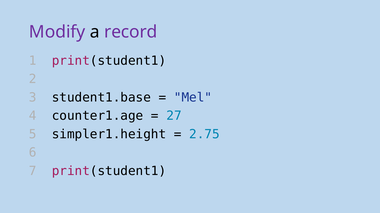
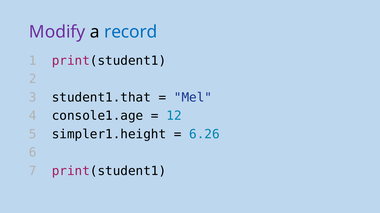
record colour: purple -> blue
student1.base: student1.base -> student1.that
counter1.age: counter1.age -> console1.age
27: 27 -> 12
2.75: 2.75 -> 6.26
